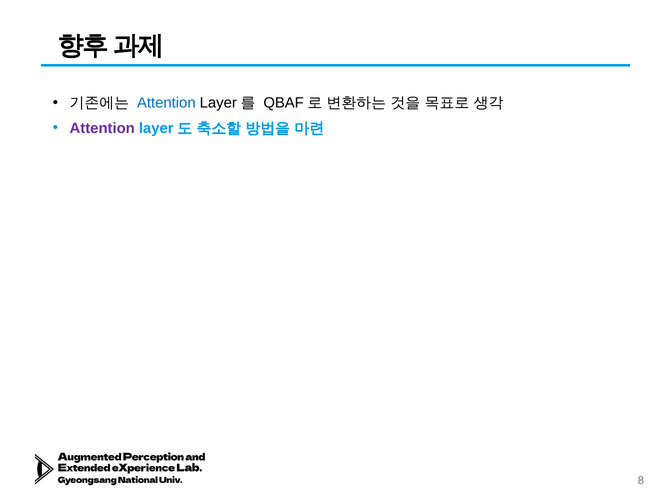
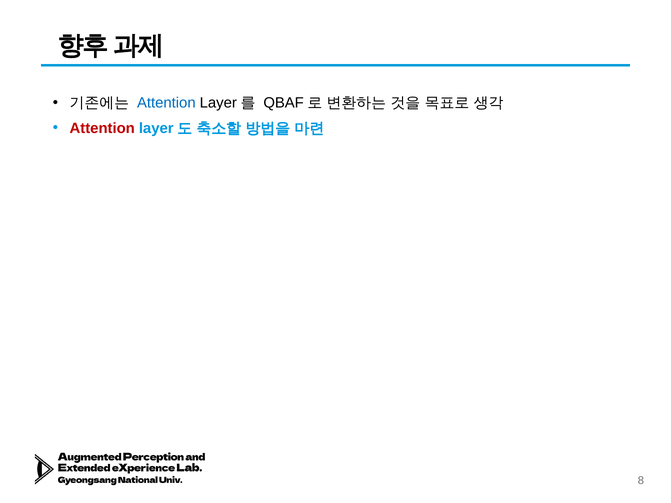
Attention at (102, 128) colour: purple -> red
